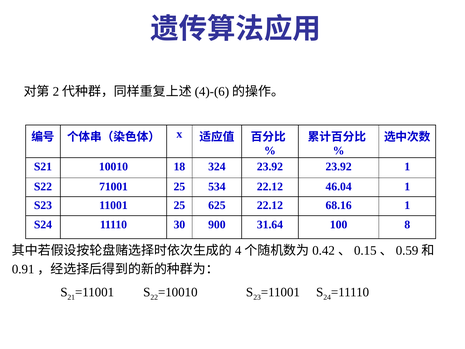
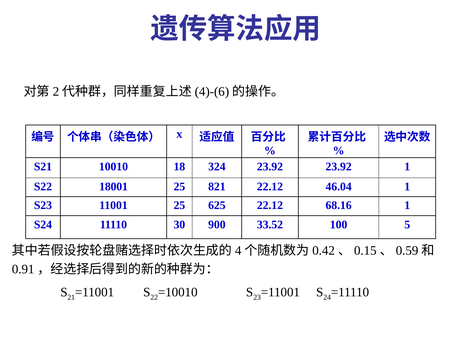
71001: 71001 -> 18001
534: 534 -> 821
31.64: 31.64 -> 33.52
8: 8 -> 5
